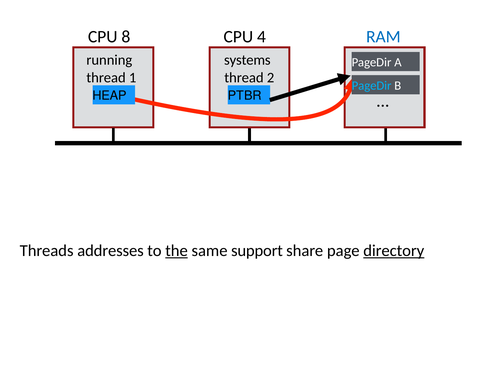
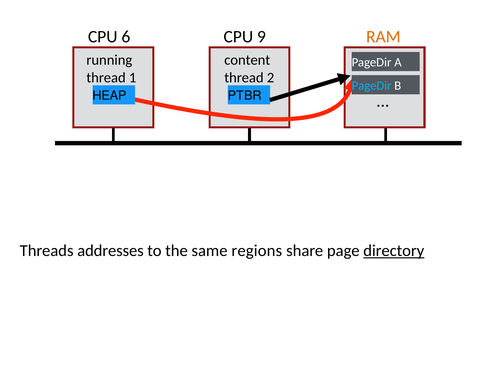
8: 8 -> 6
4: 4 -> 9
RAM colour: blue -> orange
systems: systems -> content
the underline: present -> none
support: support -> regions
